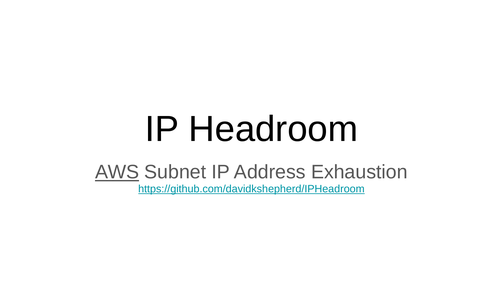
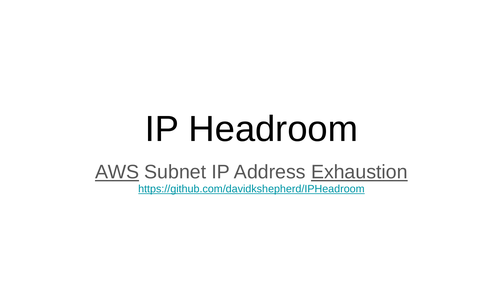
Exhaustion underline: none -> present
